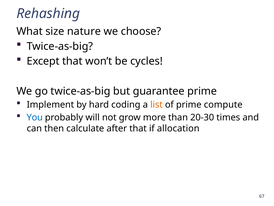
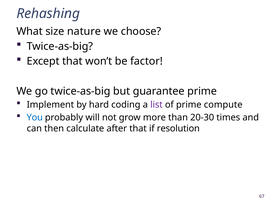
cycles: cycles -> factor
list colour: orange -> purple
allocation: allocation -> resolution
